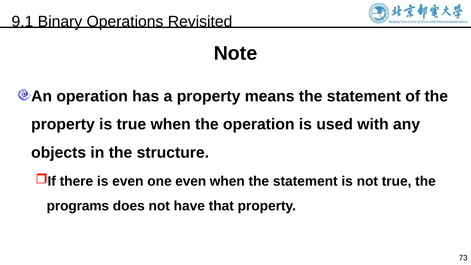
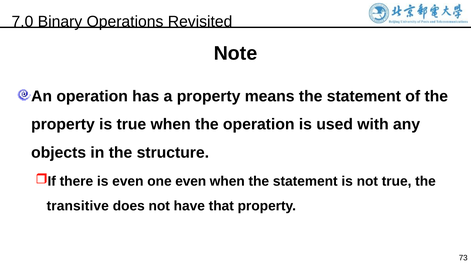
9.1: 9.1 -> 7.0
programs: programs -> transitive
